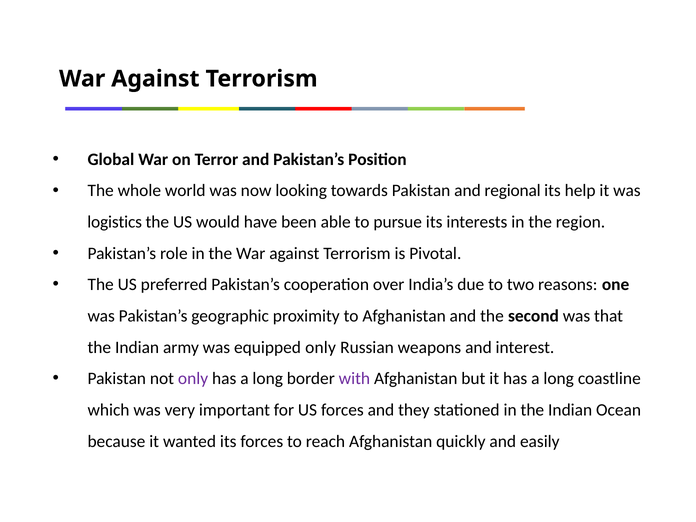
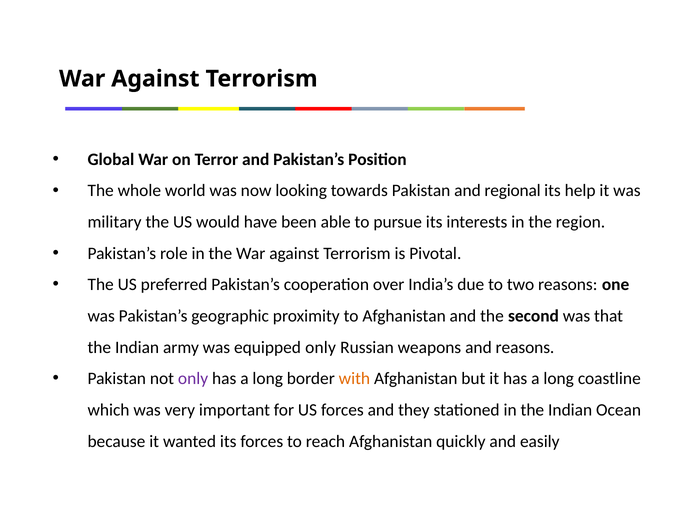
logistics: logistics -> military
and interest: interest -> reasons
with colour: purple -> orange
